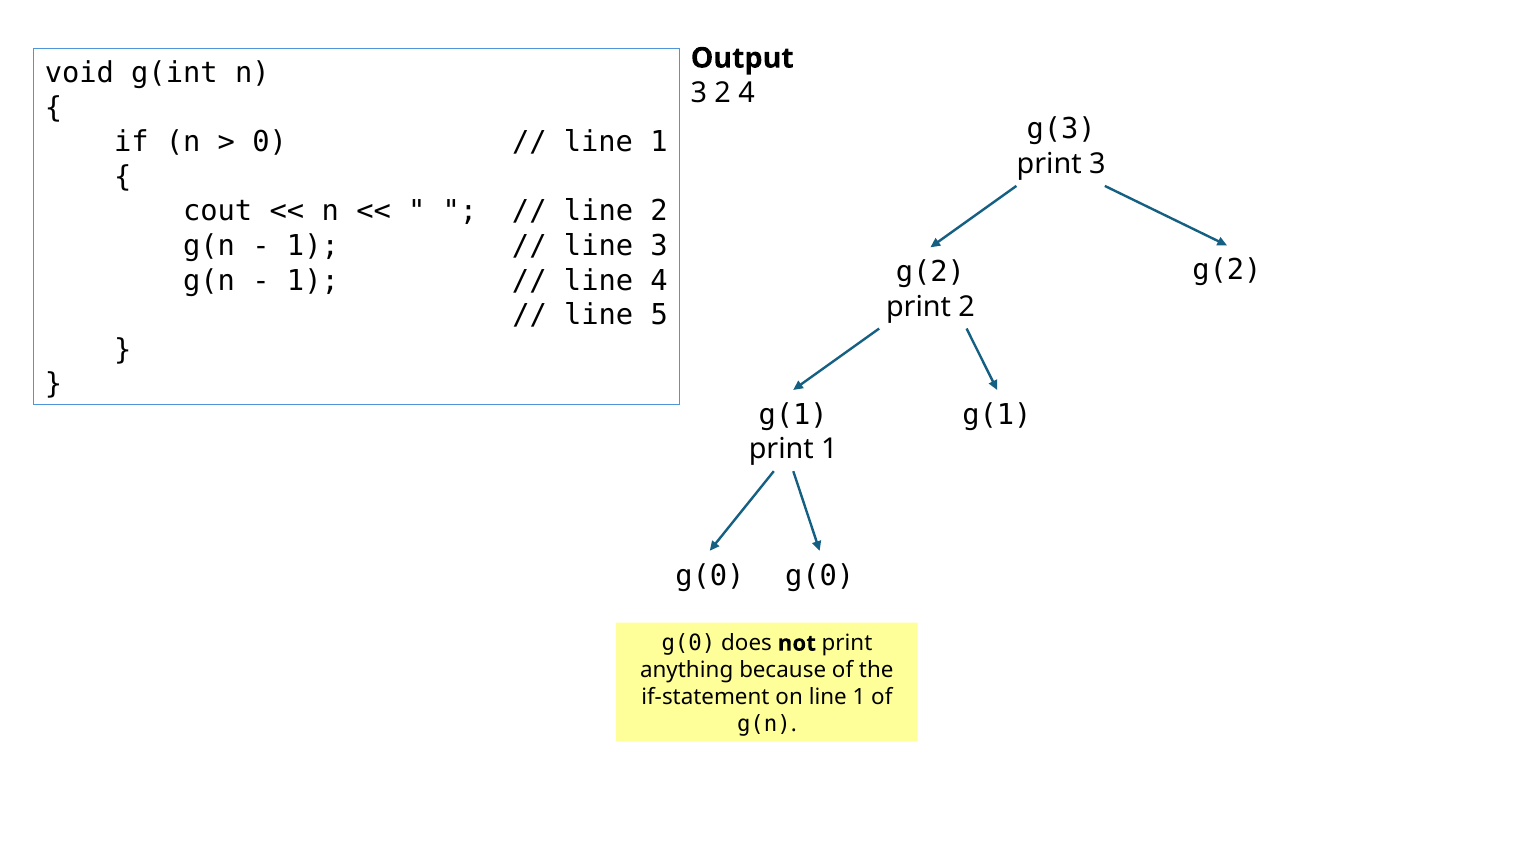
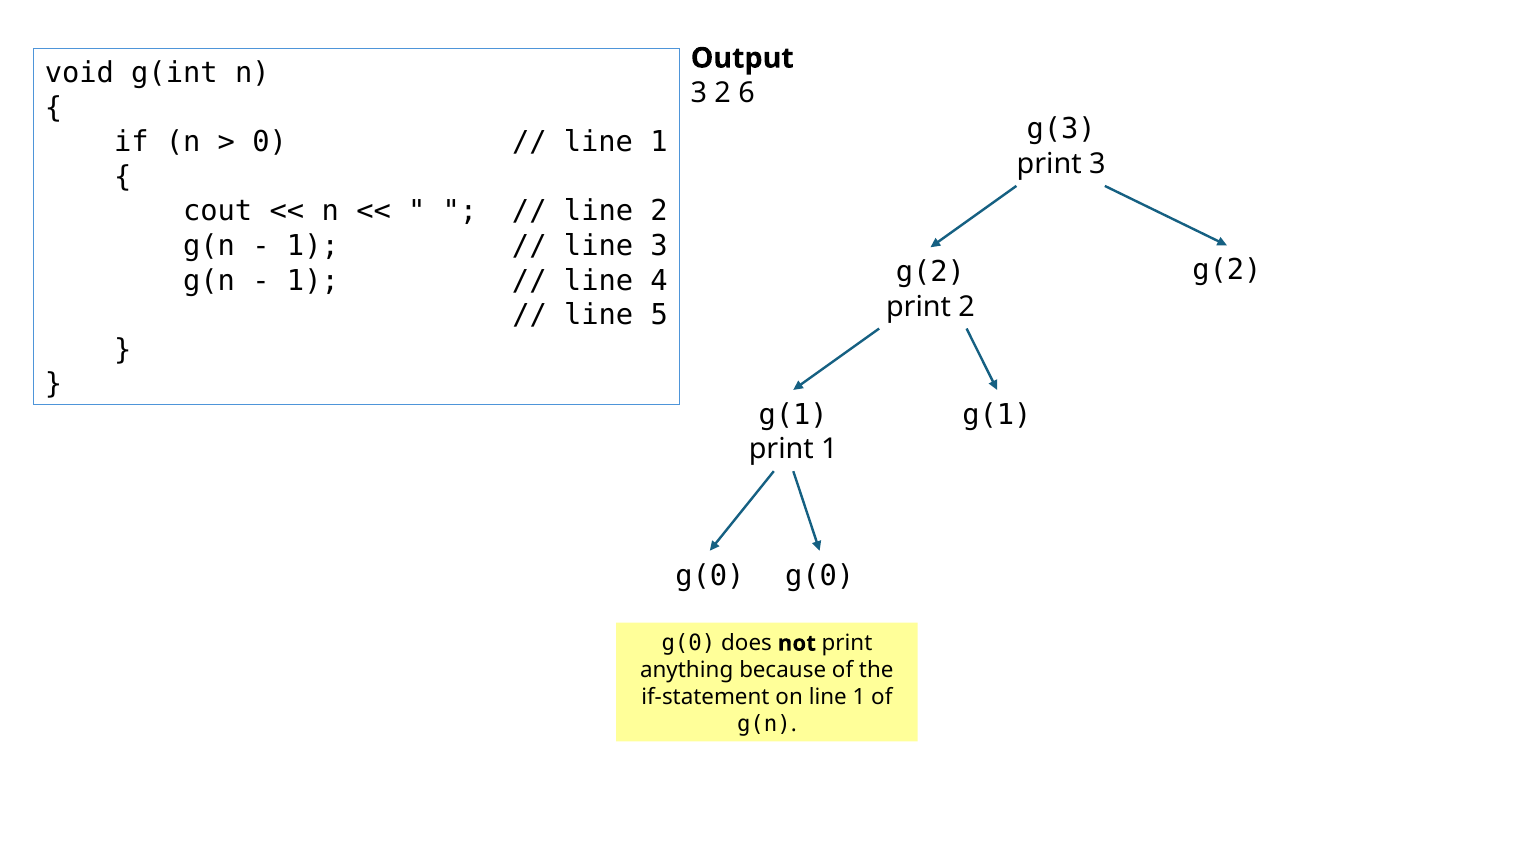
2 4: 4 -> 6
